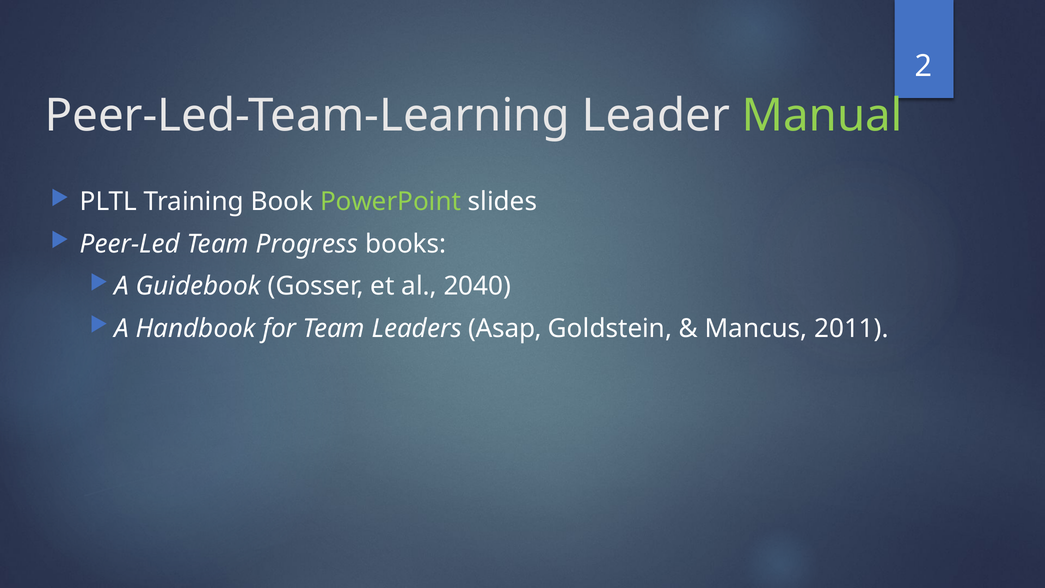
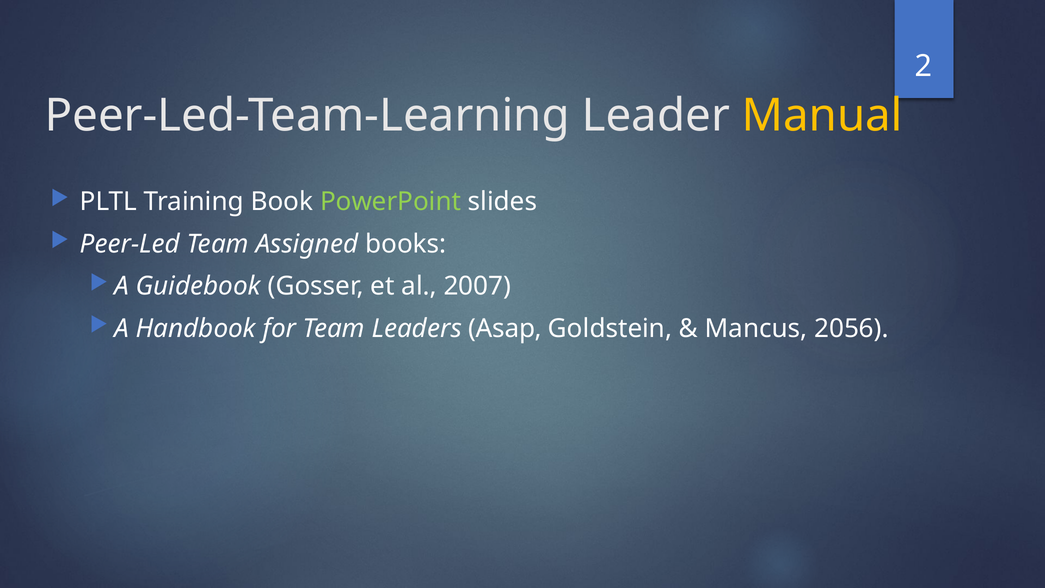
Manual colour: light green -> yellow
Progress: Progress -> Assigned
2040: 2040 -> 2007
2011: 2011 -> 2056
